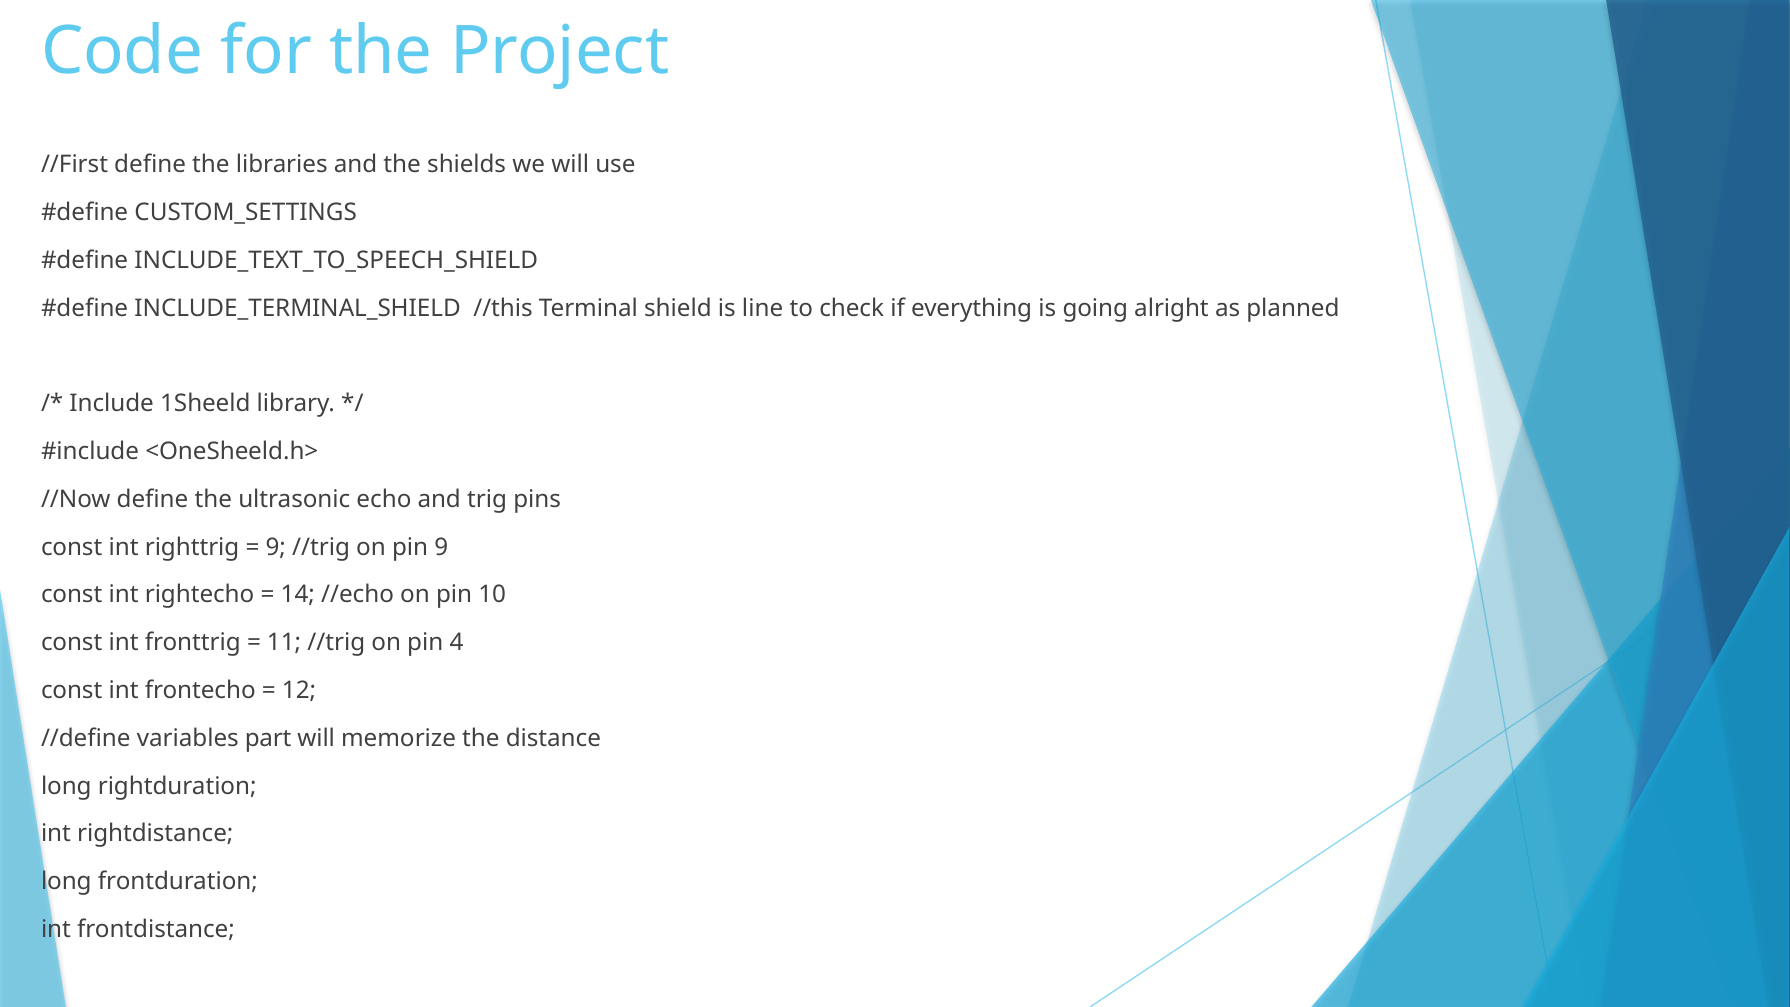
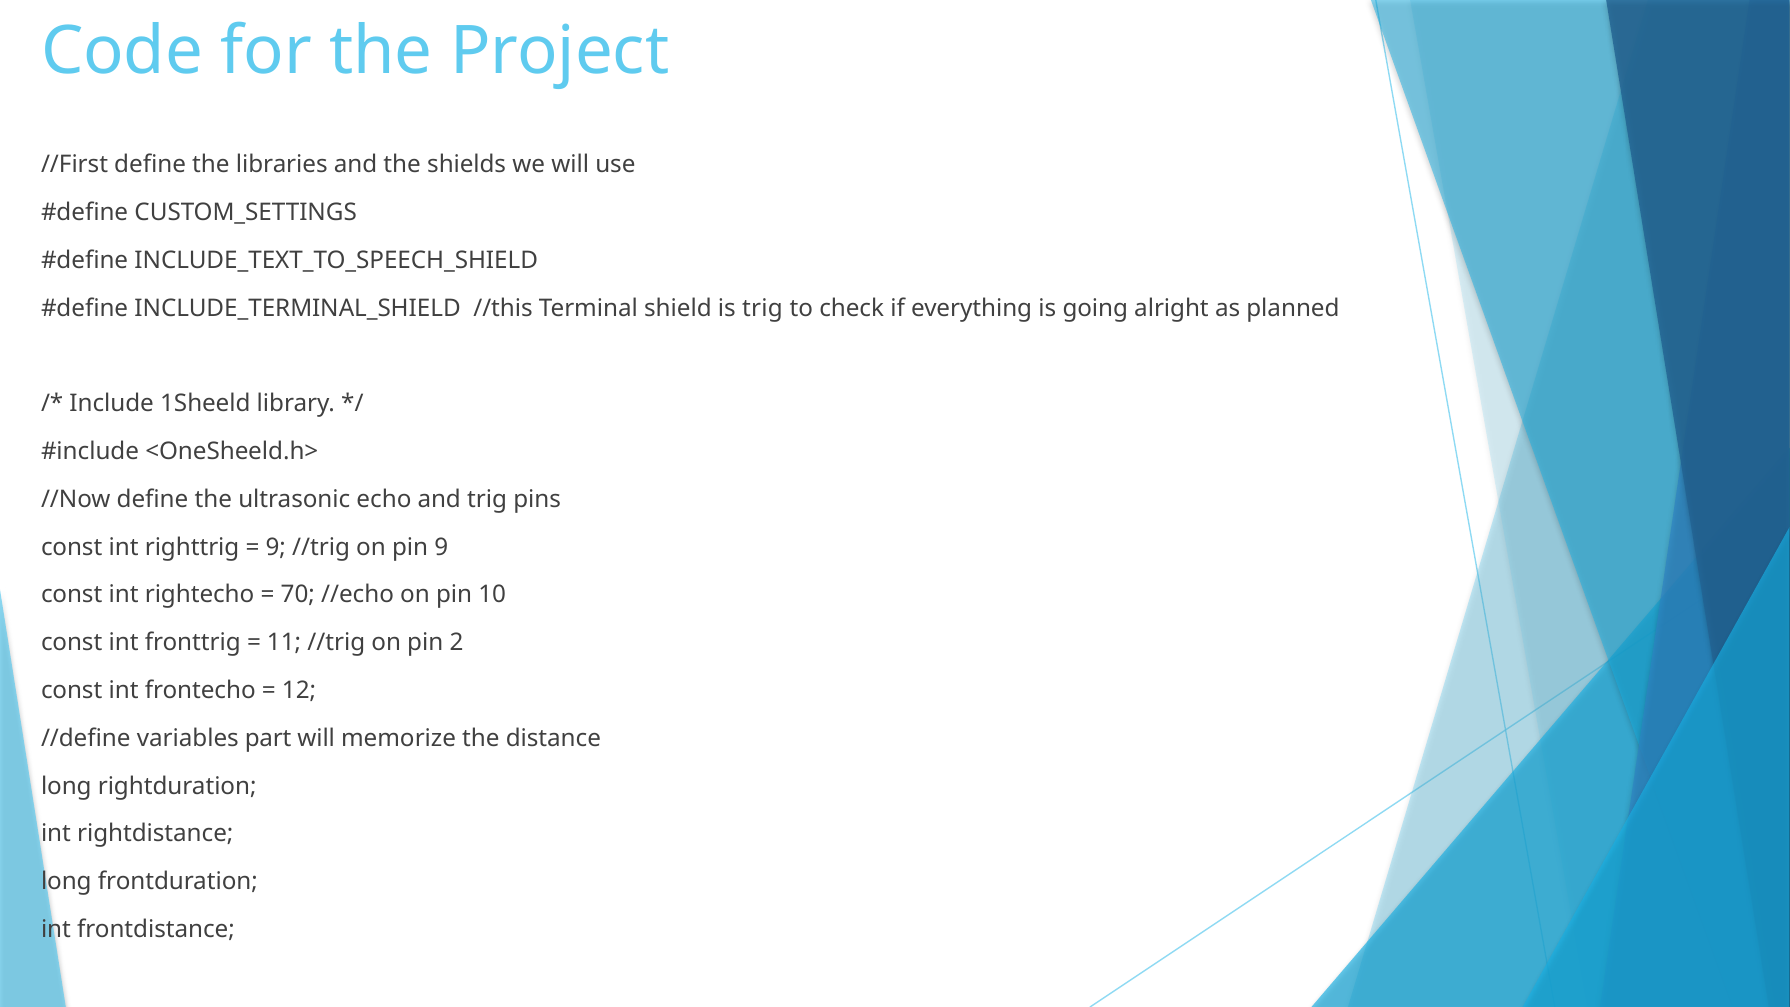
is line: line -> trig
14: 14 -> 70
4: 4 -> 2
